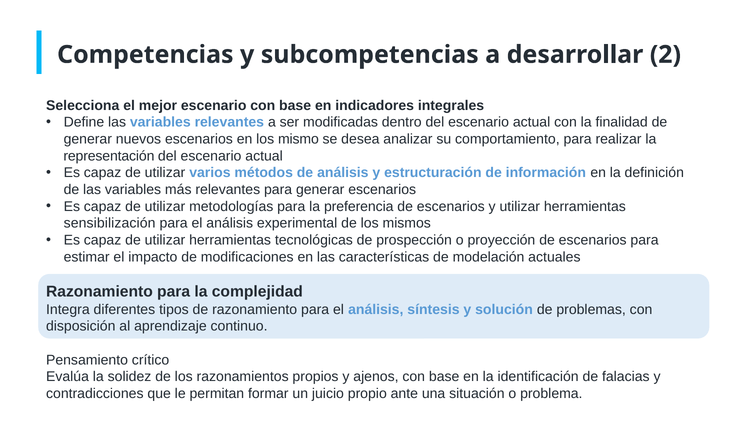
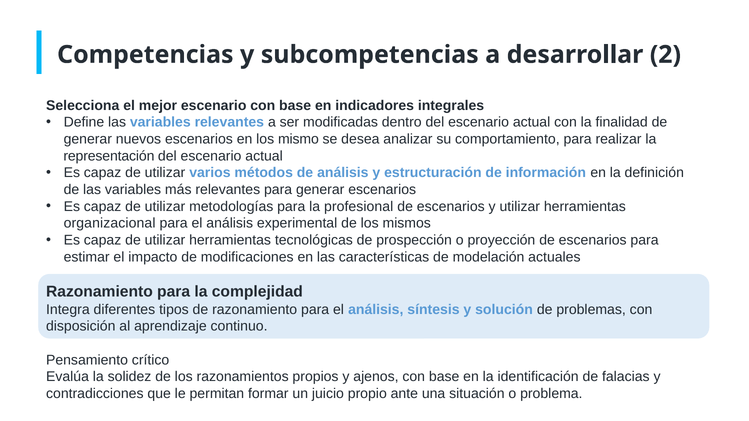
preferencia: preferencia -> profesional
sensibilización: sensibilización -> organizacional
